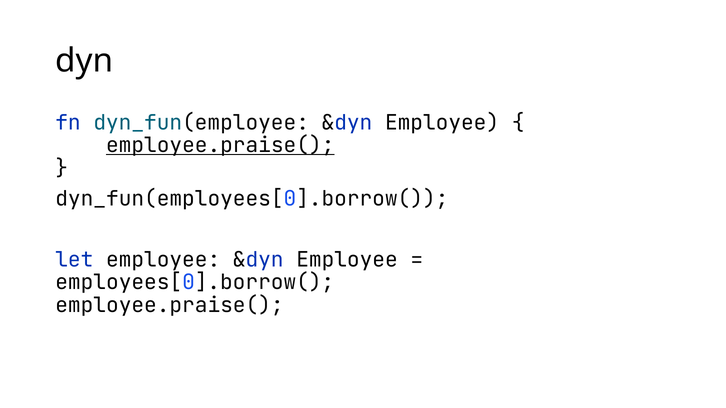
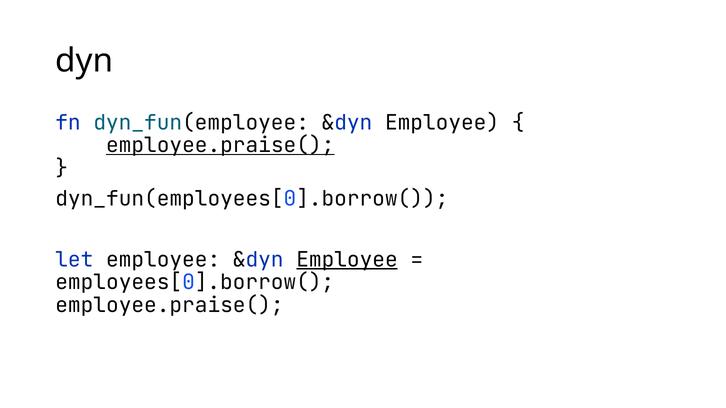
Employee at (347, 260) underline: none -> present
